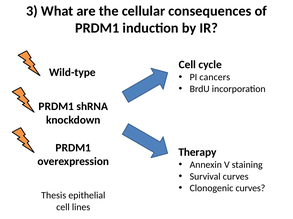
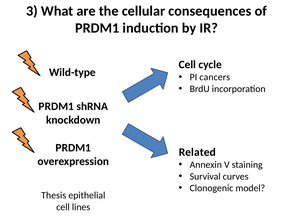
Therapy: Therapy -> Related
Clonogenic curves: curves -> model
